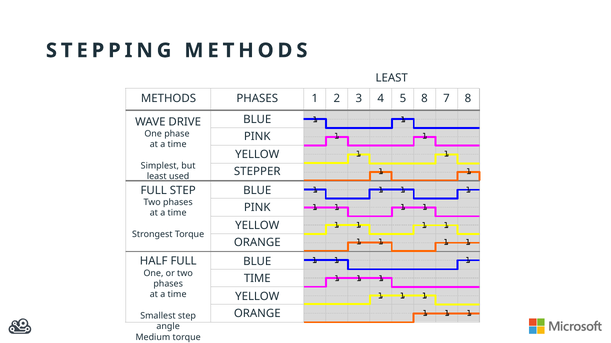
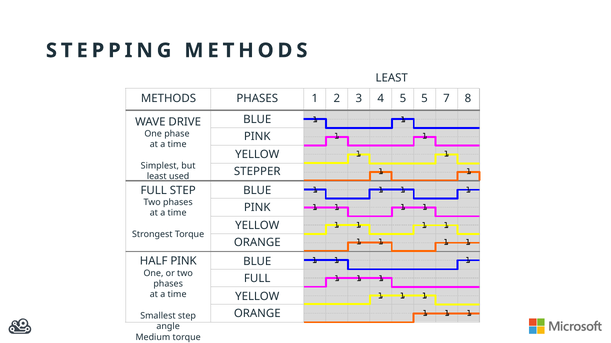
5 8: 8 -> 5
HALF FULL: FULL -> PINK
TIME at (257, 279): TIME -> FULL
